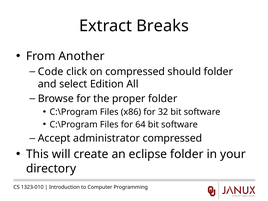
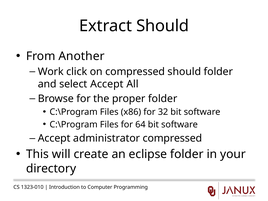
Extract Breaks: Breaks -> Should
Code: Code -> Work
select Edition: Edition -> Accept
